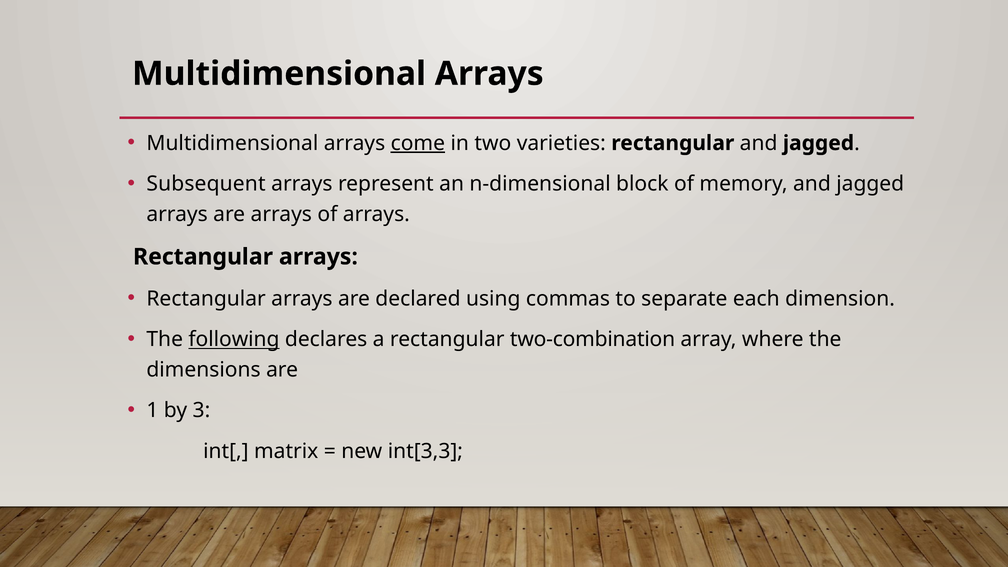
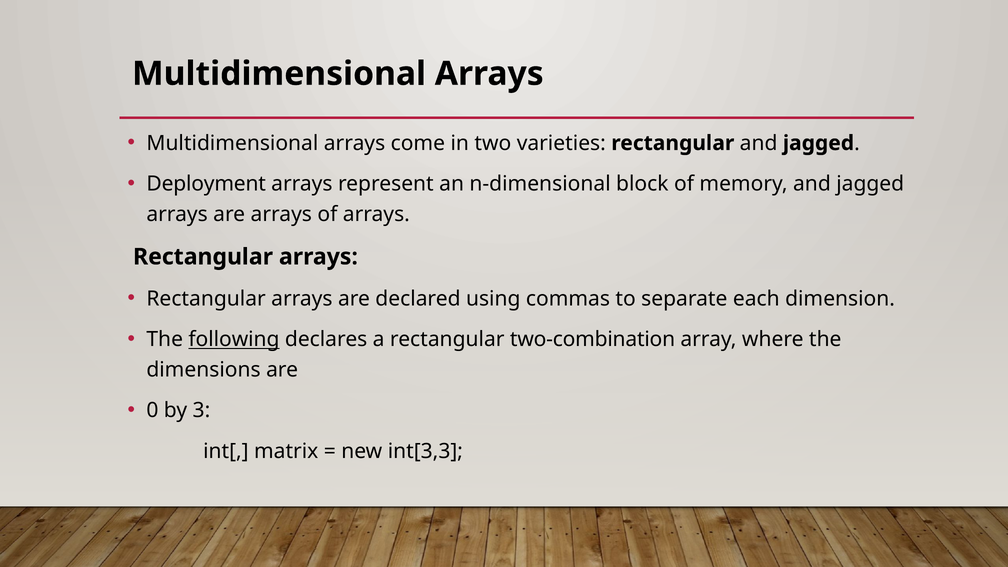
come underline: present -> none
Subsequent: Subsequent -> Deployment
1: 1 -> 0
